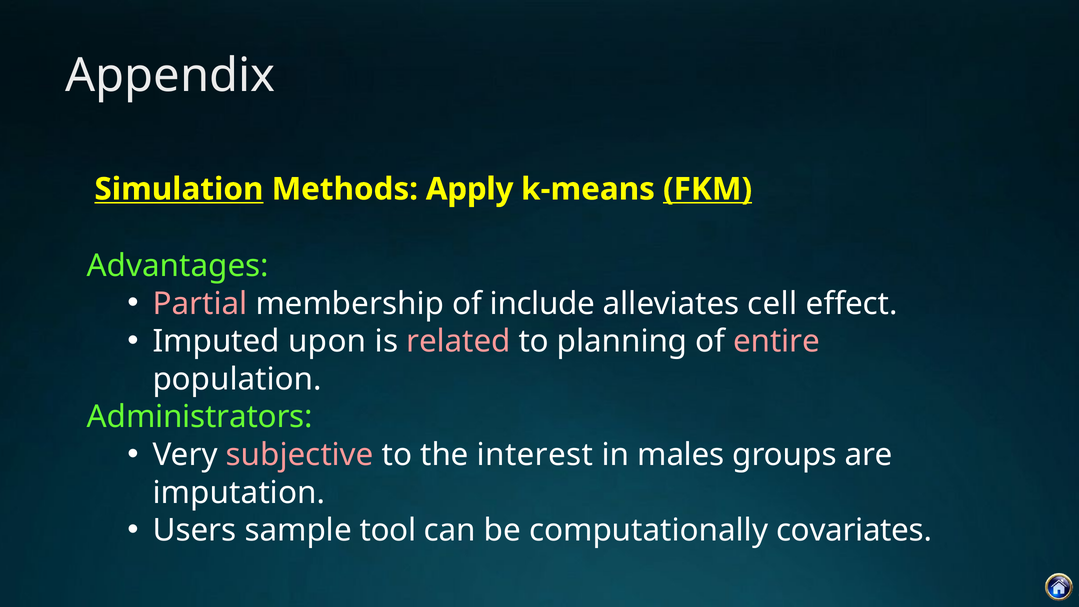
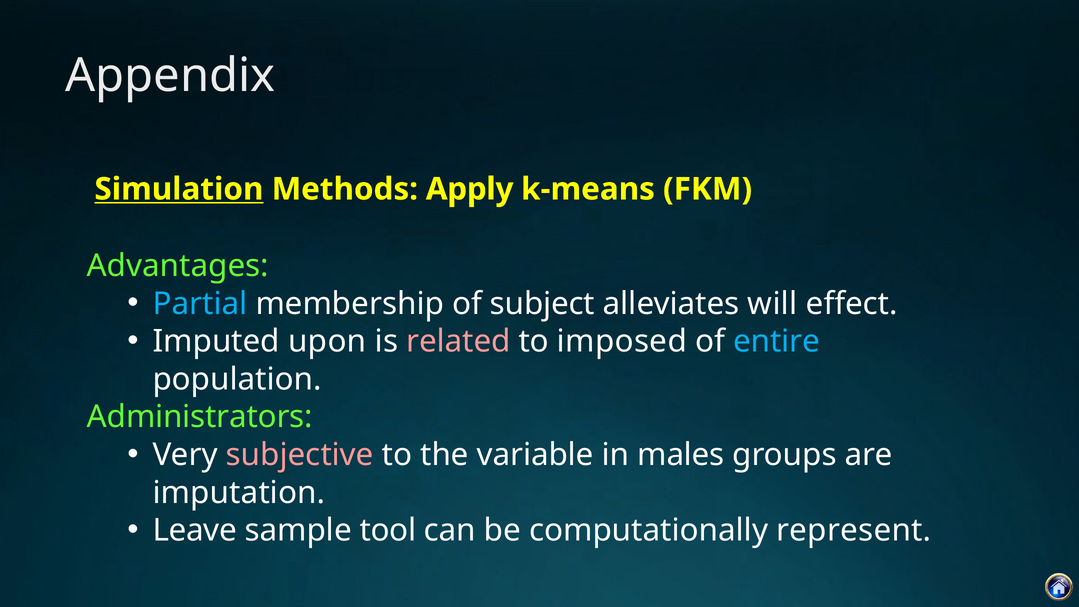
FKM underline: present -> none
Partial colour: pink -> light blue
include: include -> subject
cell: cell -> will
planning: planning -> imposed
entire colour: pink -> light blue
interest: interest -> variable
Users: Users -> Leave
covariates: covariates -> represent
